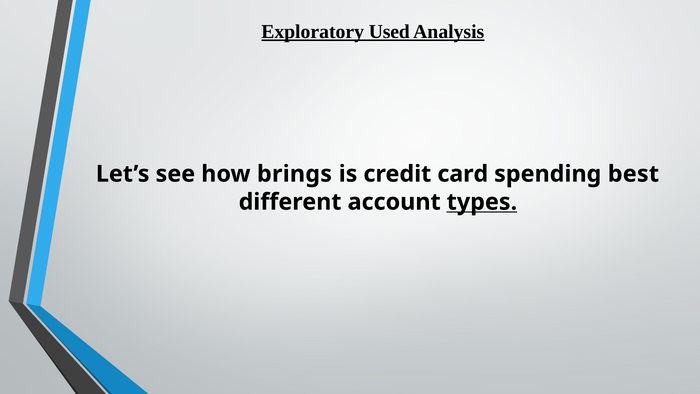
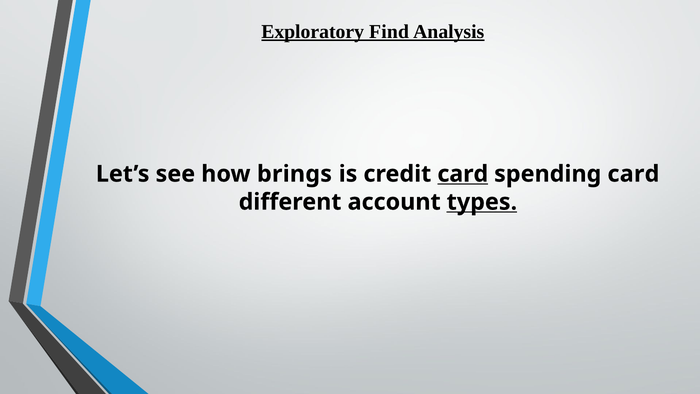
Used: Used -> Find
card at (463, 174) underline: none -> present
spending best: best -> card
